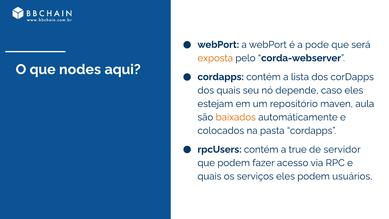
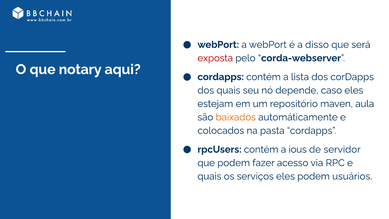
pode: pode -> disso
exposta colour: orange -> red
nodes: nodes -> notary
true: true -> ious
